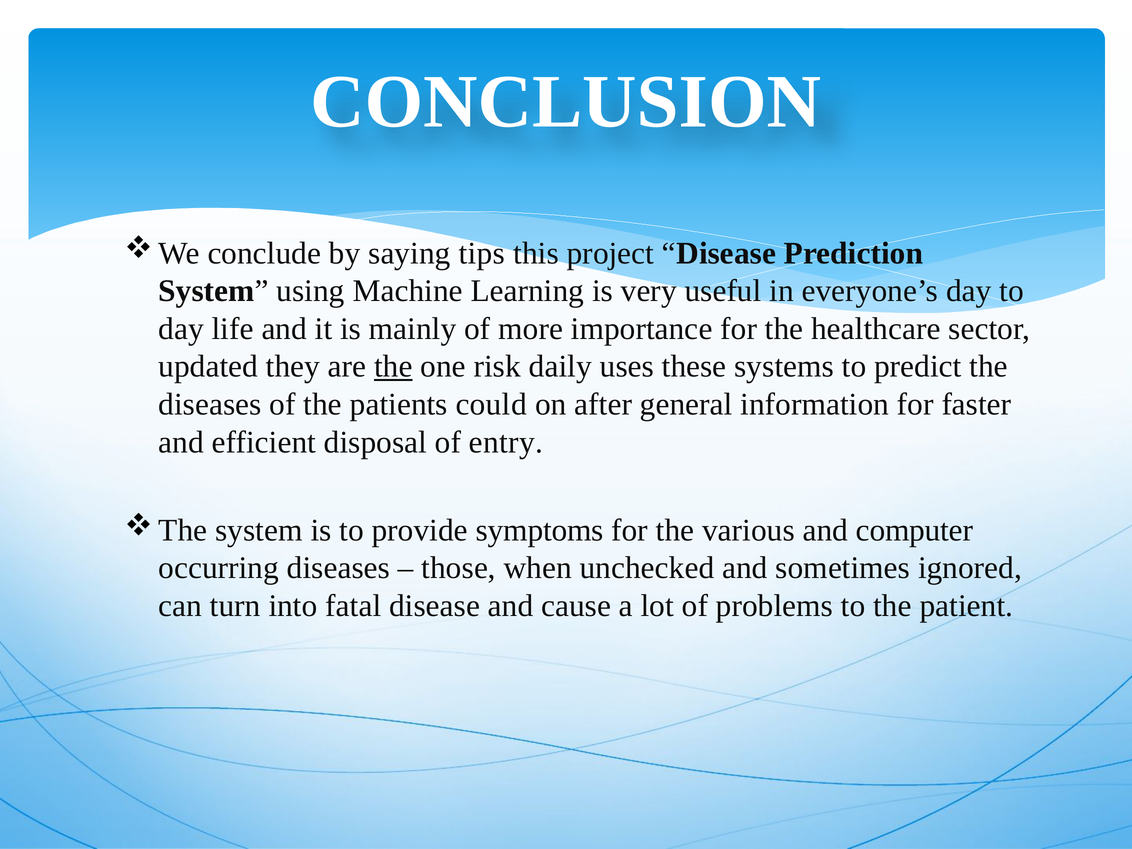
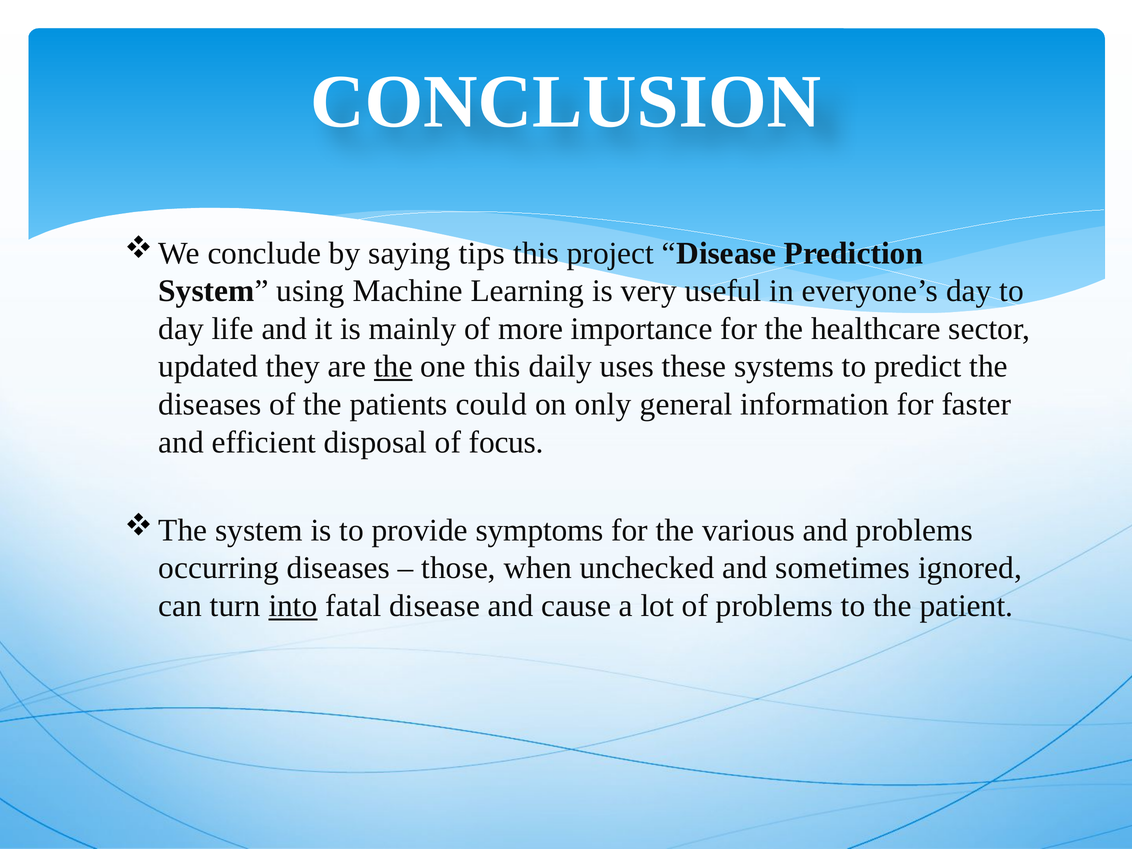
one risk: risk -> this
after: after -> only
entry: entry -> focus
and computer: computer -> problems
into underline: none -> present
